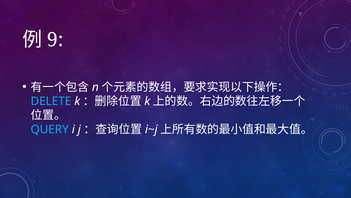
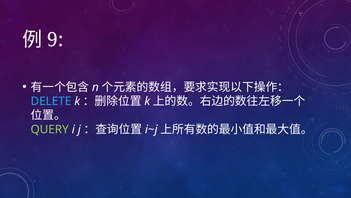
QUERY colour: light blue -> light green
